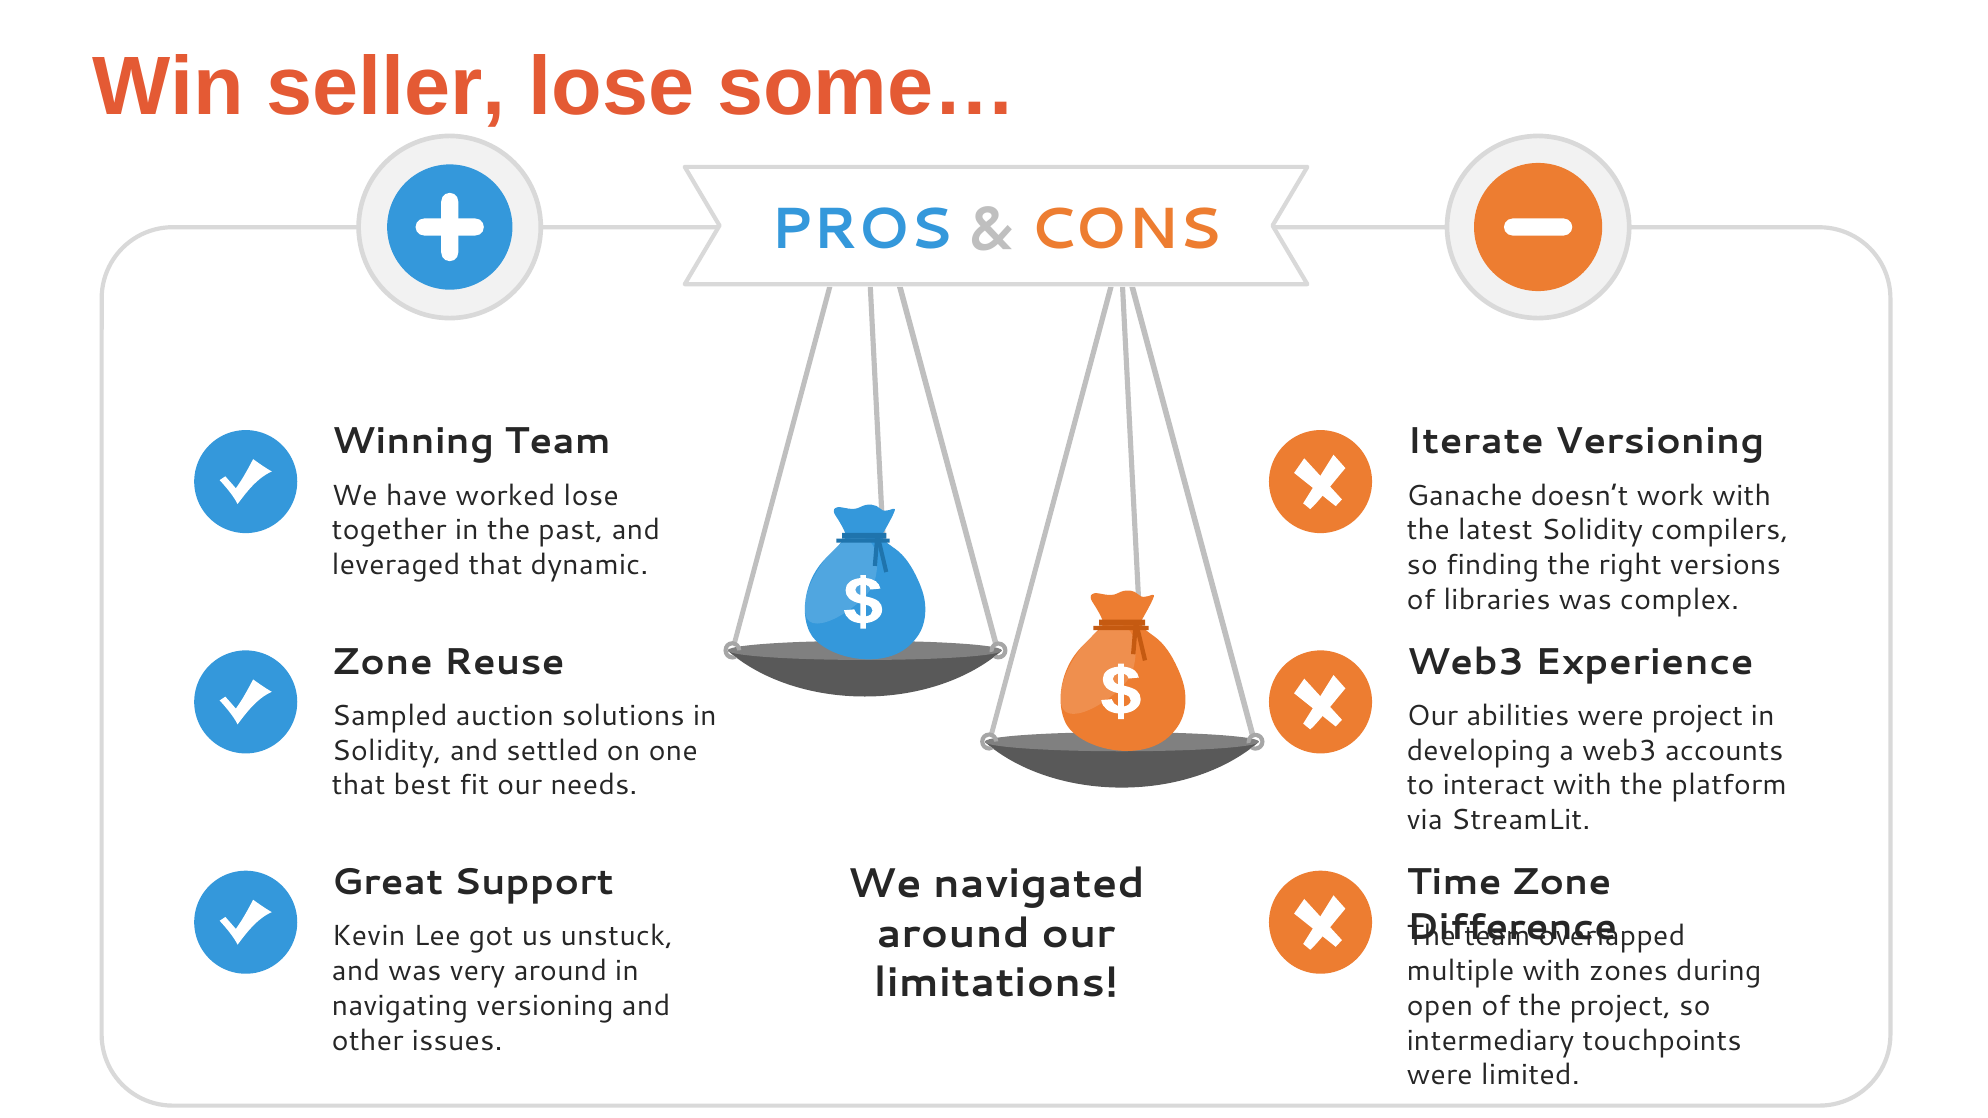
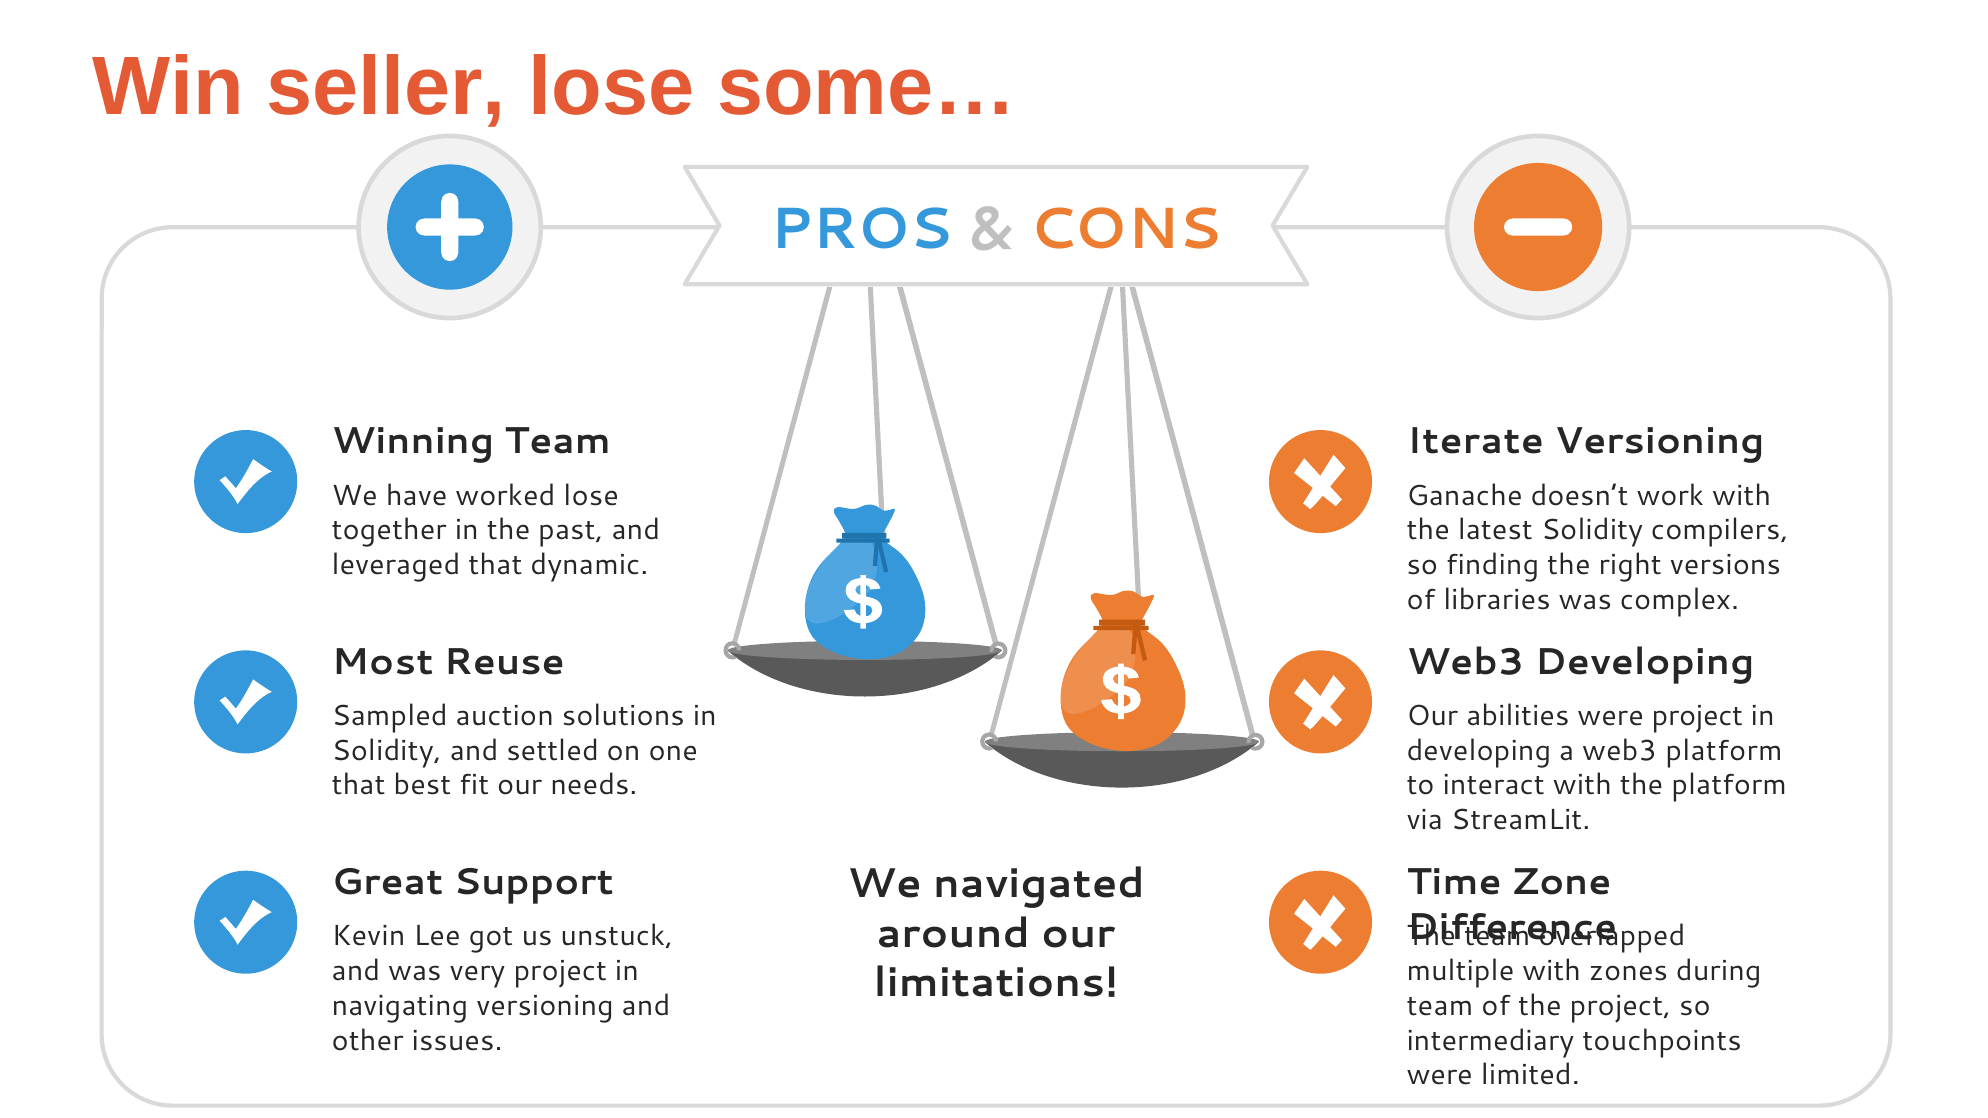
Zone at (382, 662): Zone -> Most
Web3 Experience: Experience -> Developing
web3 accounts: accounts -> platform
very around: around -> project
open at (1440, 1006): open -> team
